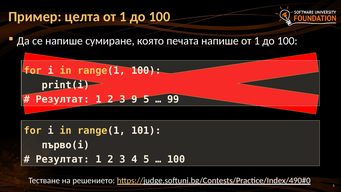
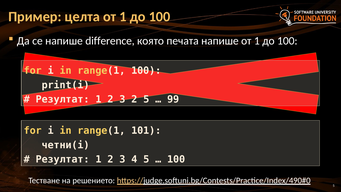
сумиране: сумиране -> difference
3 9: 9 -> 2
първо(i: първо(i -> четни(i
